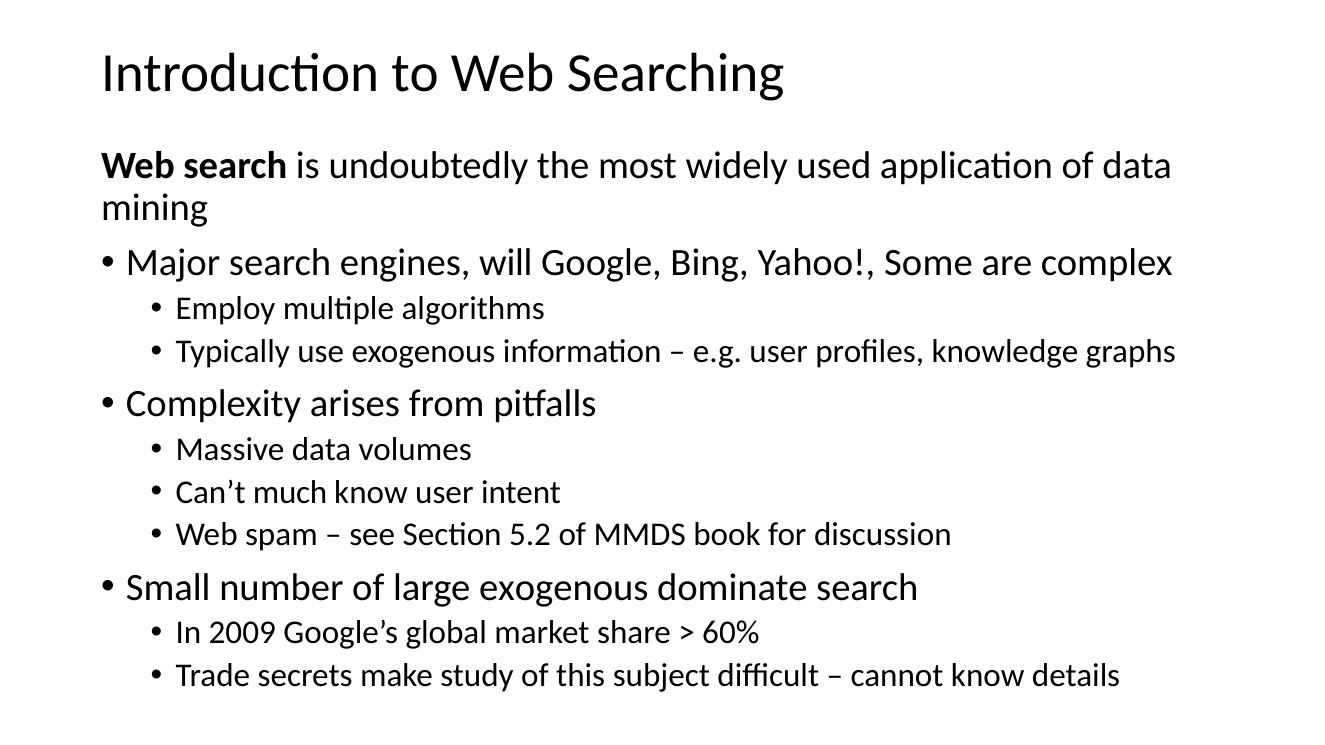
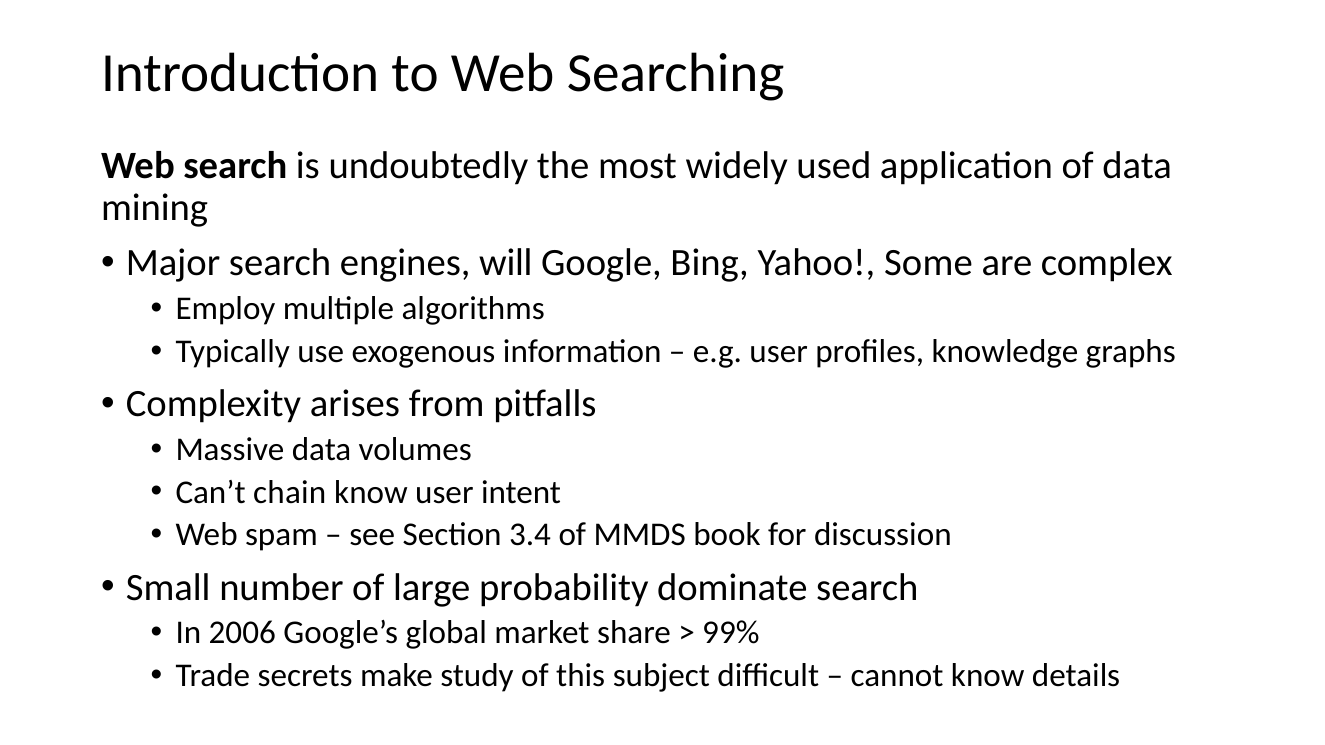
much: much -> chain
5.2: 5.2 -> 3.4
large exogenous: exogenous -> probability
2009: 2009 -> 2006
60%: 60% -> 99%
